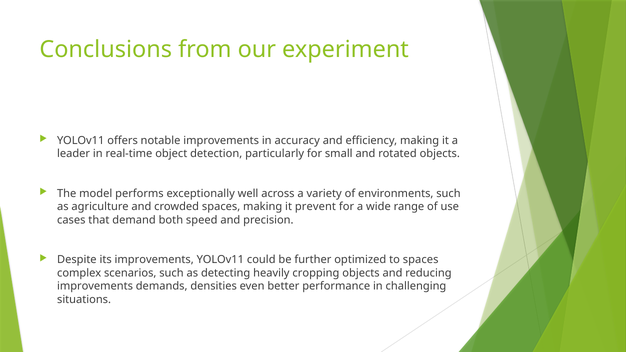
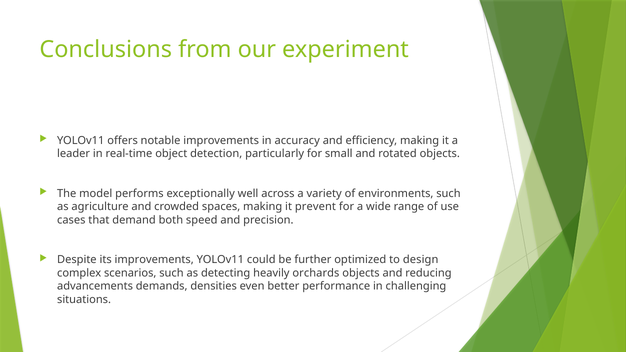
to spaces: spaces -> design
cropping: cropping -> orchards
improvements at (95, 286): improvements -> advancements
